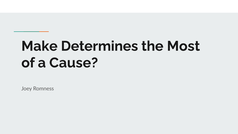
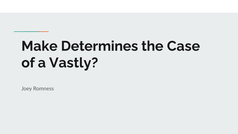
Most: Most -> Case
Cause: Cause -> Vastly
